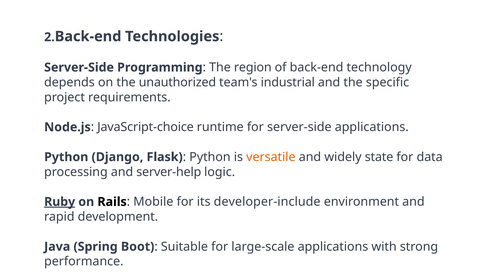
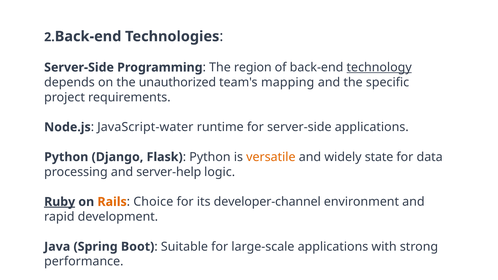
technology underline: none -> present
industrial: industrial -> mapping
JavaScript-choice: JavaScript-choice -> JavaScript-water
Rails colour: black -> orange
Mobile: Mobile -> Choice
developer-include: developer-include -> developer-channel
